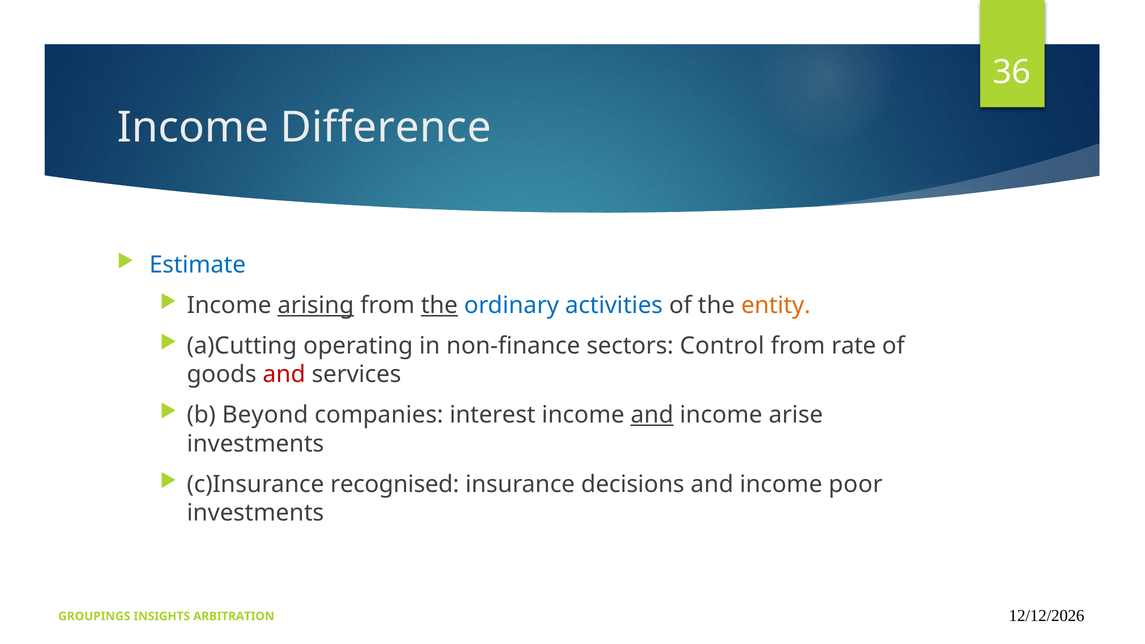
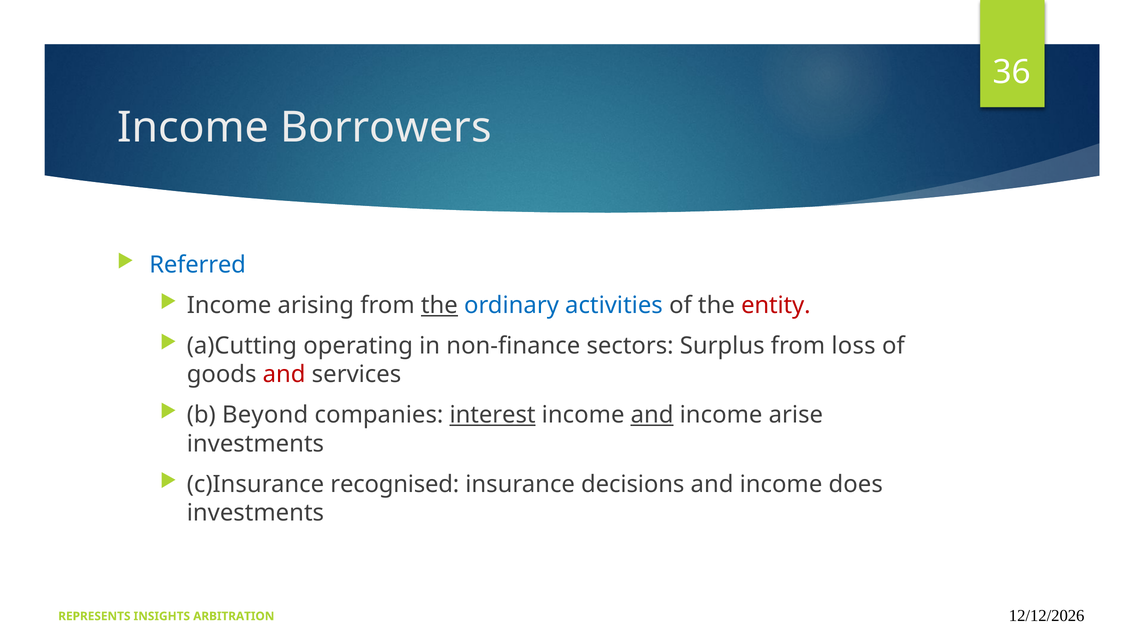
Difference: Difference -> Borrowers
Estimate: Estimate -> Referred
arising underline: present -> none
entity colour: orange -> red
Control: Control -> Surplus
rate: rate -> loss
interest underline: none -> present
poor: poor -> does
GROUPINGS: GROUPINGS -> REPRESENTS
